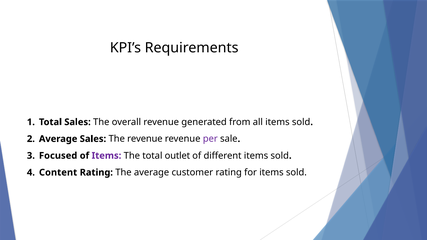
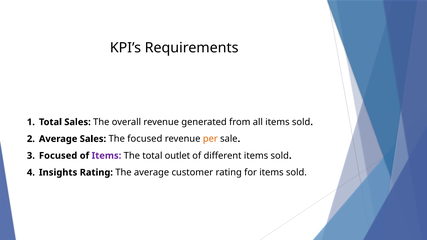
The revenue: revenue -> focused
per colour: purple -> orange
Content: Content -> Insights
